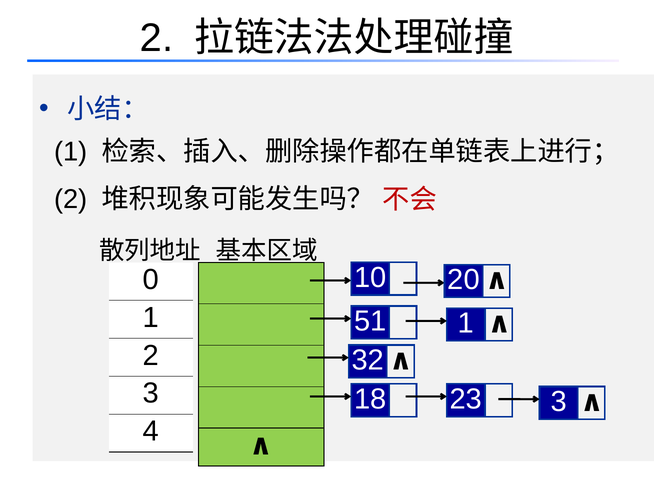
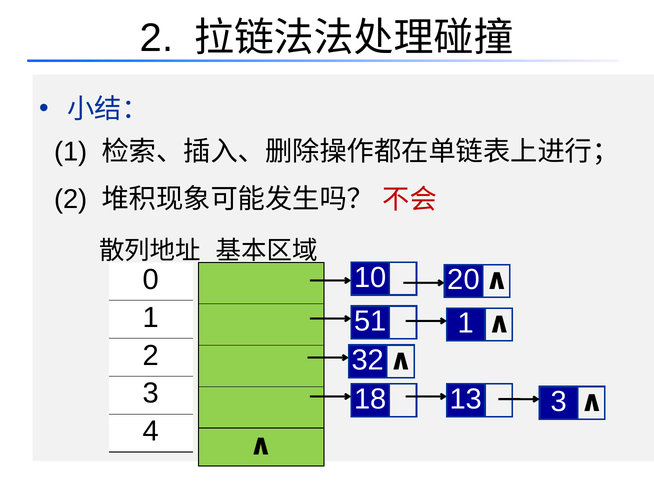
23: 23 -> 13
